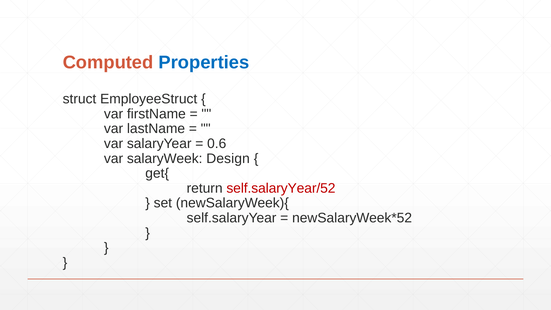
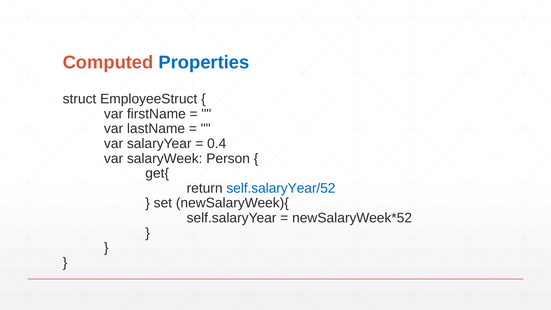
0.6: 0.6 -> 0.4
Design: Design -> Person
self.salaryYear/52 colour: red -> blue
